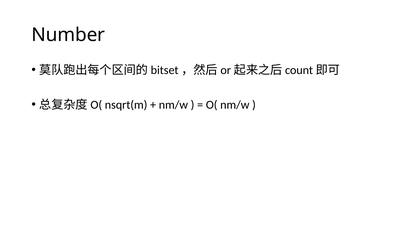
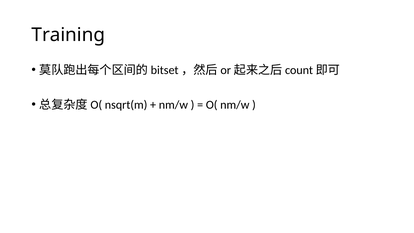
Number: Number -> Training
